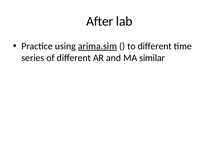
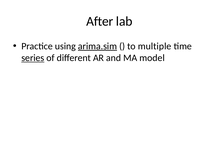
to different: different -> multiple
series underline: none -> present
similar: similar -> model
